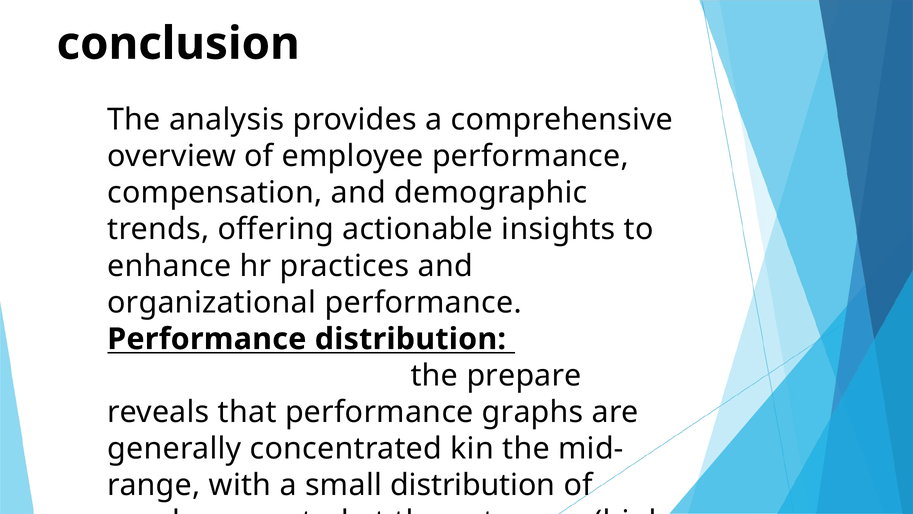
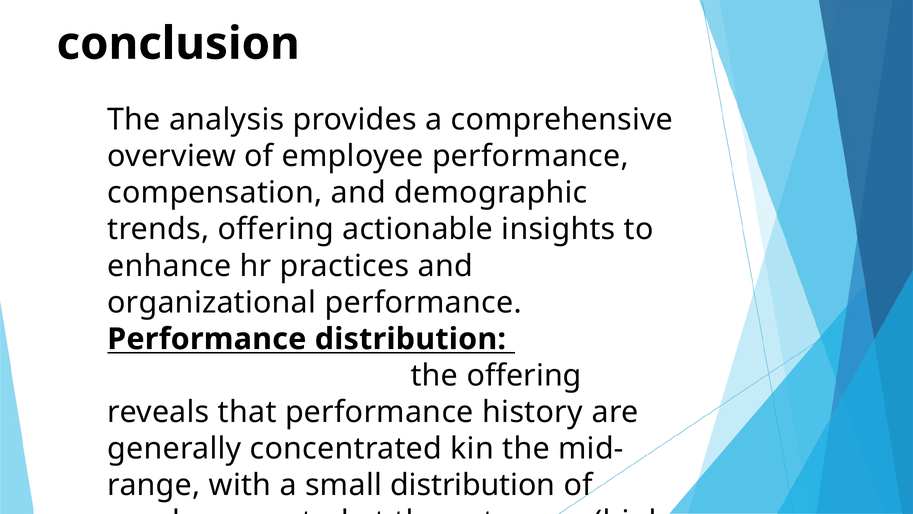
the prepare: prepare -> offering
graphs: graphs -> history
